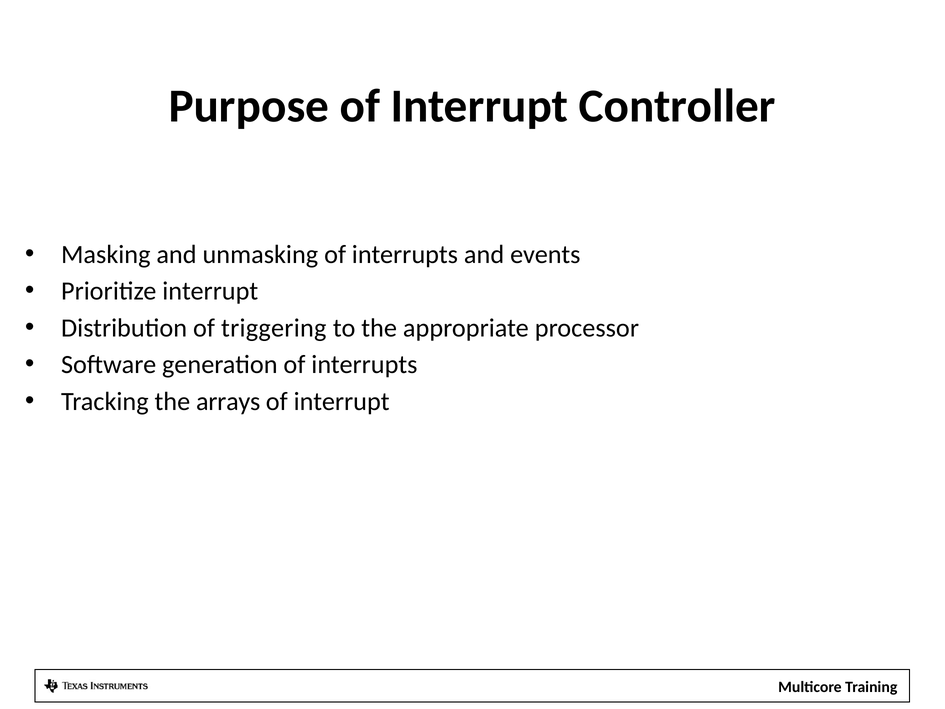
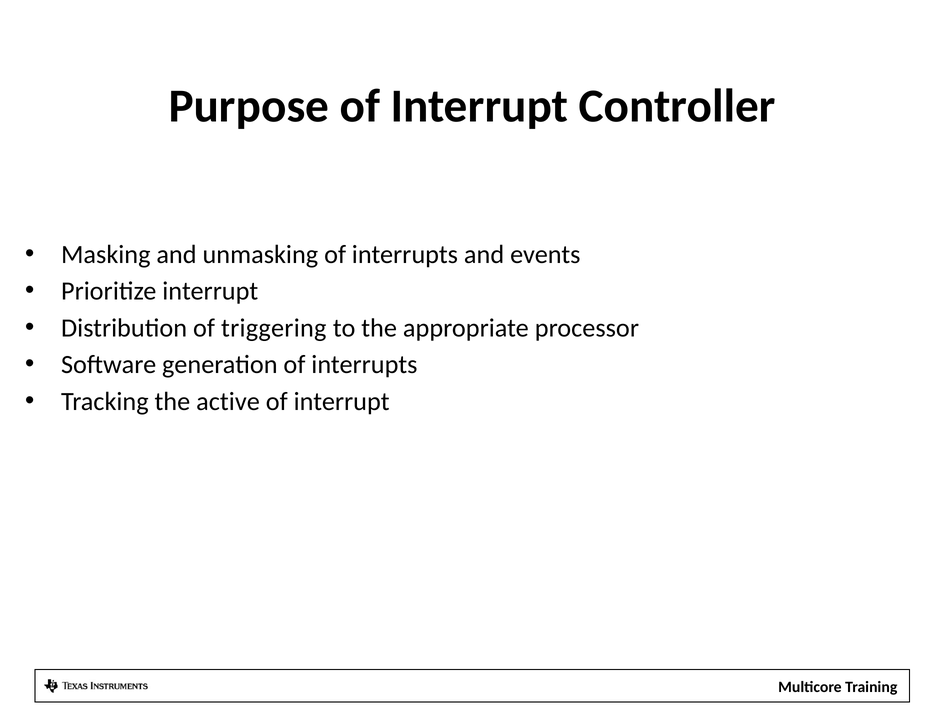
arrays: arrays -> active
